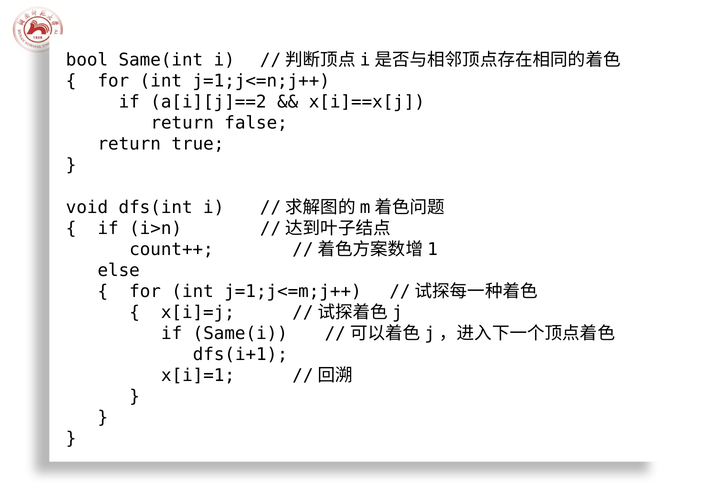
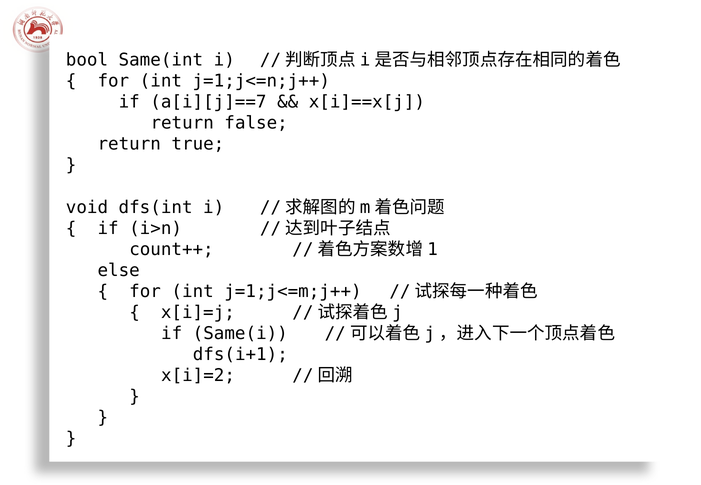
a[i][j]==2: a[i][j]==2 -> a[i][j]==7
x[i]=1: x[i]=1 -> x[i]=2
